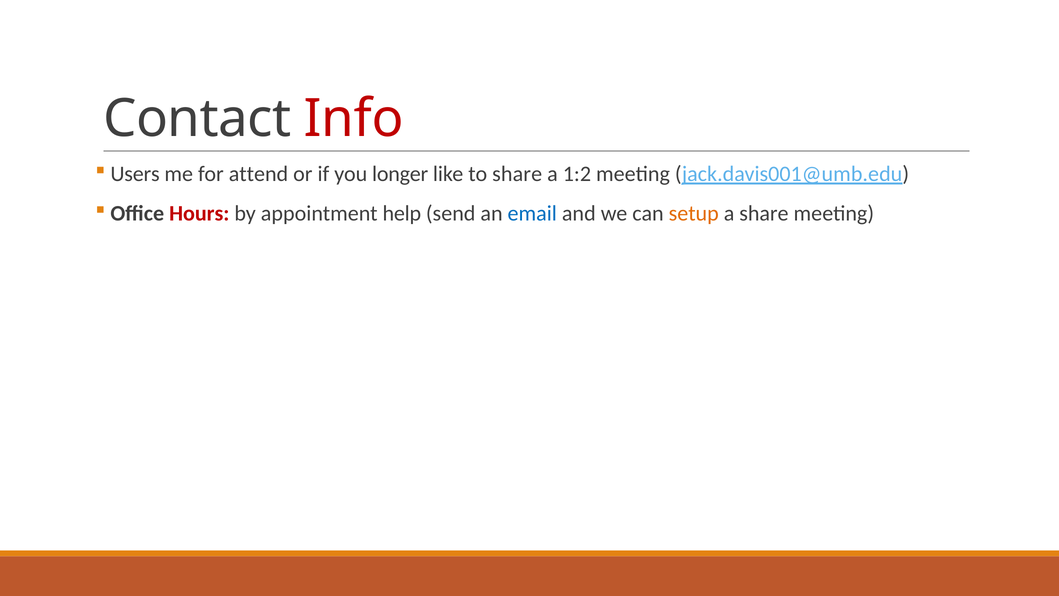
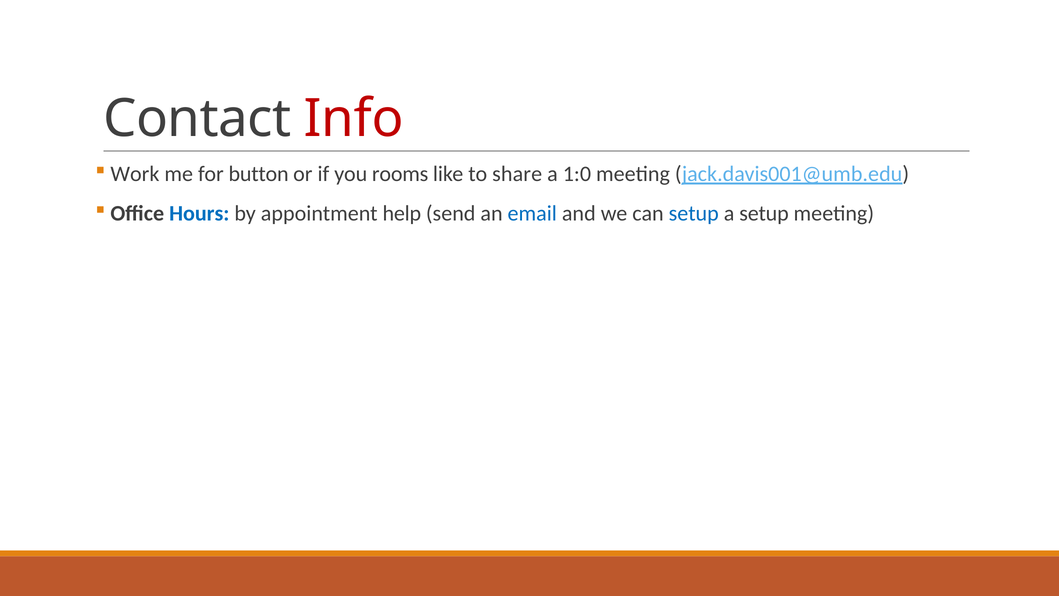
Users: Users -> Work
attend: attend -> button
longer: longer -> rooms
1:2: 1:2 -> 1:0
Hours colour: red -> blue
setup at (694, 213) colour: orange -> blue
a share: share -> setup
